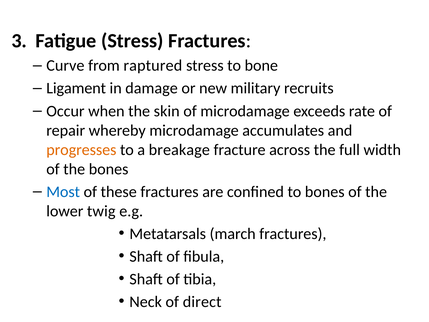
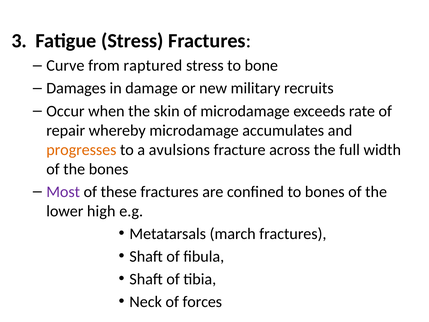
Ligament: Ligament -> Damages
breakage: breakage -> avulsions
Most colour: blue -> purple
twig: twig -> high
direct: direct -> forces
